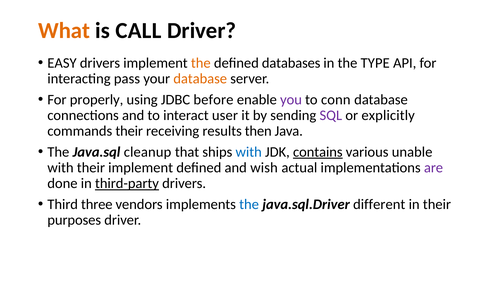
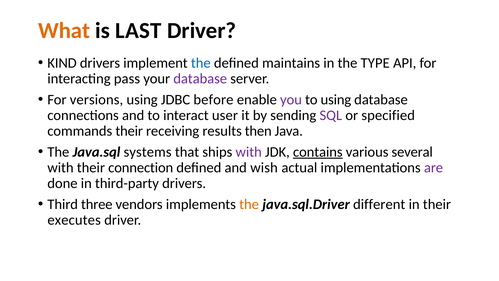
CALL: CALL -> LAST
EASY: EASY -> KIND
the at (201, 63) colour: orange -> blue
databases: databases -> maintains
database at (200, 79) colour: orange -> purple
properly: properly -> versions
to conn: conn -> using
explicitly: explicitly -> specified
cleanup: cleanup -> systems
with at (249, 152) colour: blue -> purple
unable: unable -> several
their implement: implement -> connection
third-party underline: present -> none
the at (249, 204) colour: blue -> orange
purposes: purposes -> executes
